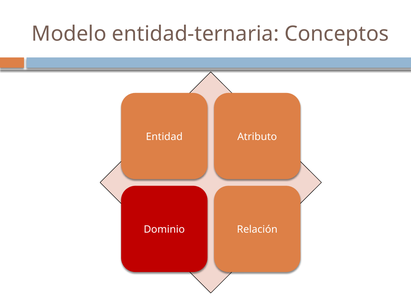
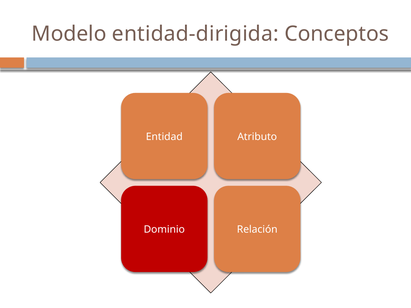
entidad-ternaria: entidad-ternaria -> entidad-dirigida
